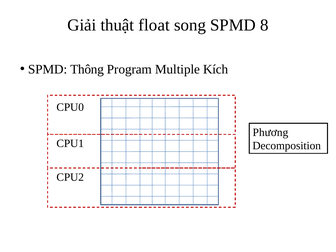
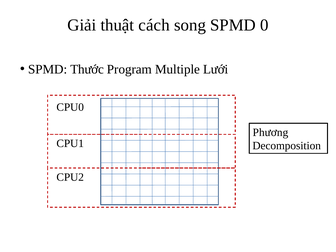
float: float -> cách
8: 8 -> 0
Thông: Thông -> Thước
Kích: Kích -> Lưới
